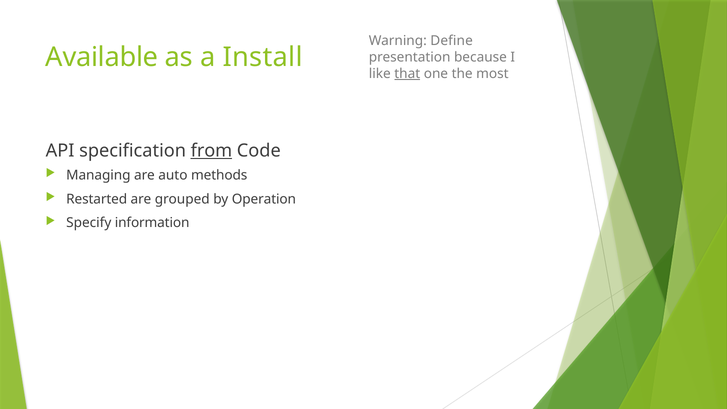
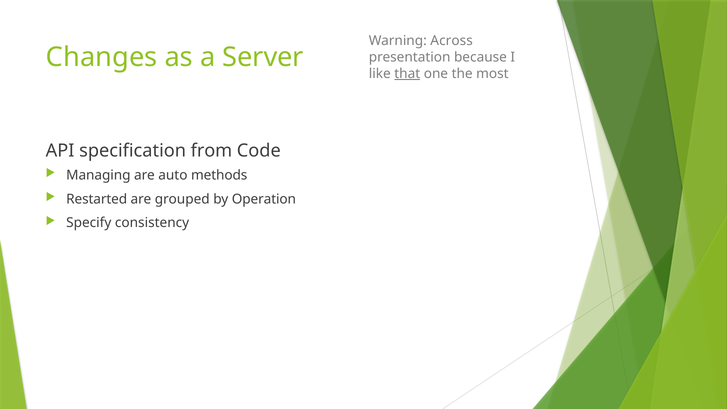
Define: Define -> Across
Available: Available -> Changes
Install: Install -> Server
from underline: present -> none
information: information -> consistency
